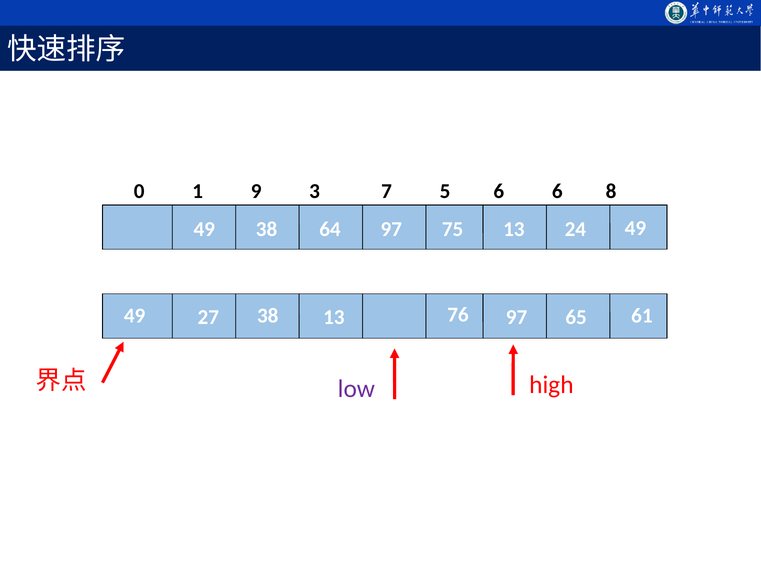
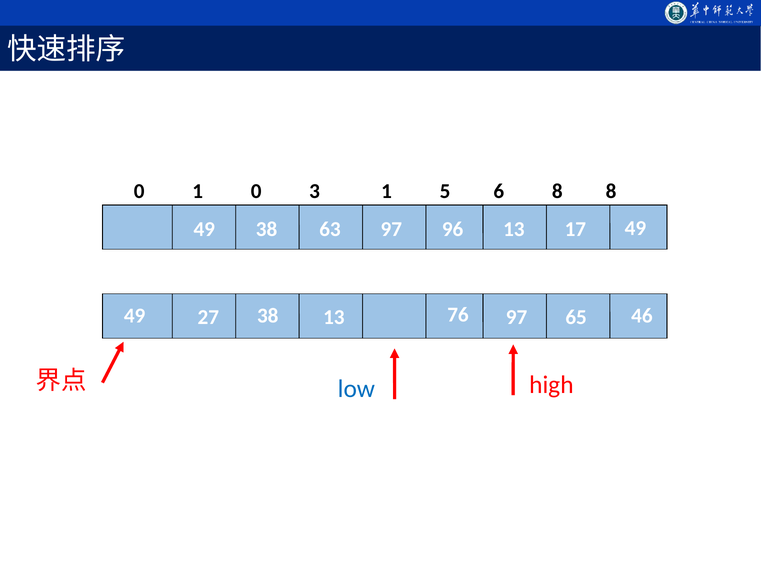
1 9: 9 -> 0
3 7: 7 -> 1
6 6: 6 -> 8
64: 64 -> 63
75: 75 -> 96
24: 24 -> 17
61: 61 -> 46
low colour: purple -> blue
